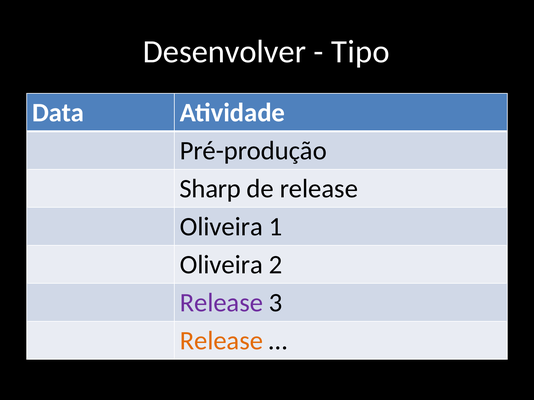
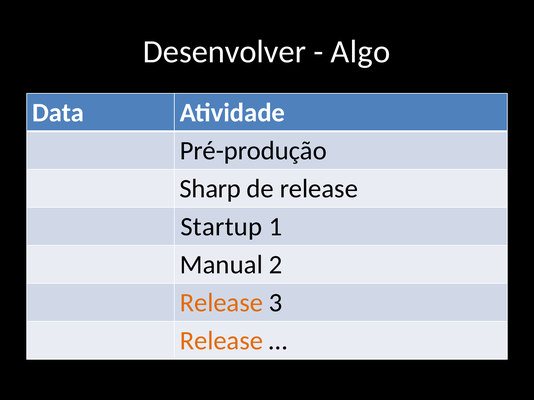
Tipo: Tipo -> Algo
Oliveira at (221, 227): Oliveira -> Startup
Oliveira at (221, 265): Oliveira -> Manual
Release at (221, 303) colour: purple -> orange
